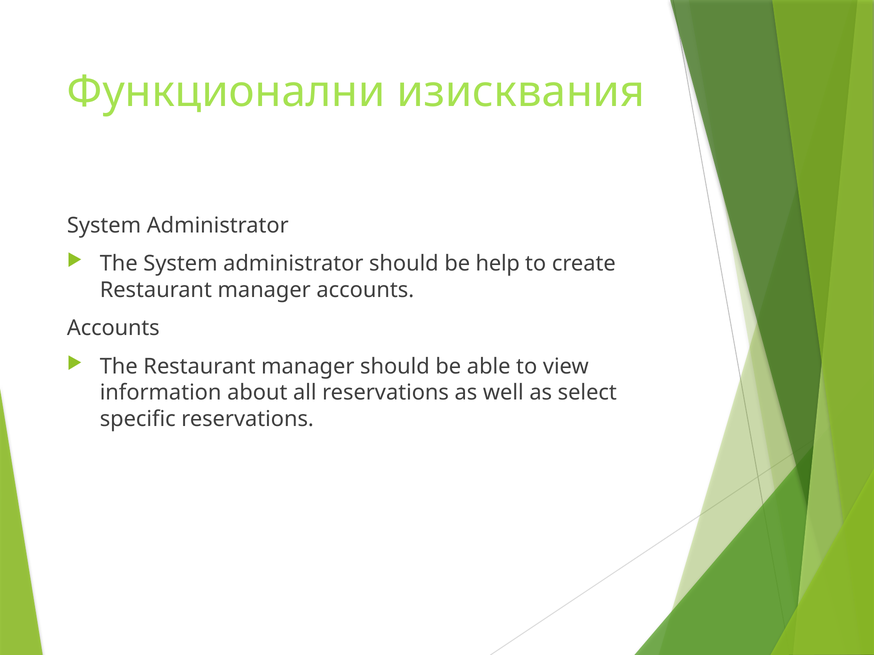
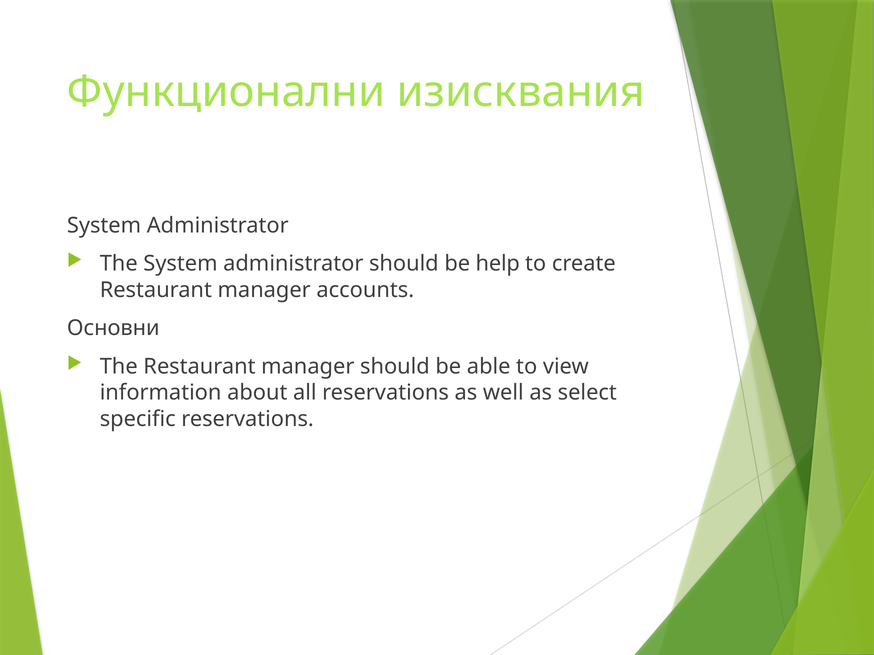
Accounts at (113, 328): Accounts -> Основни
